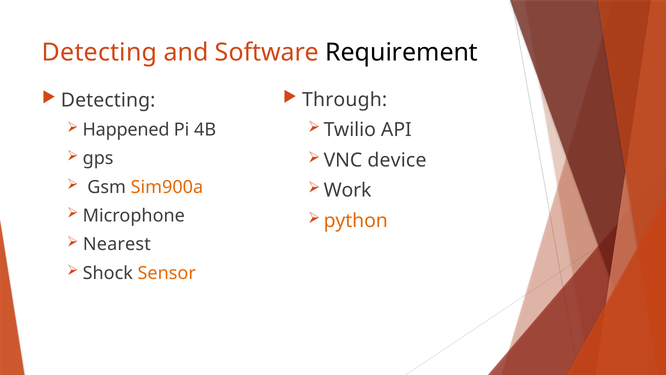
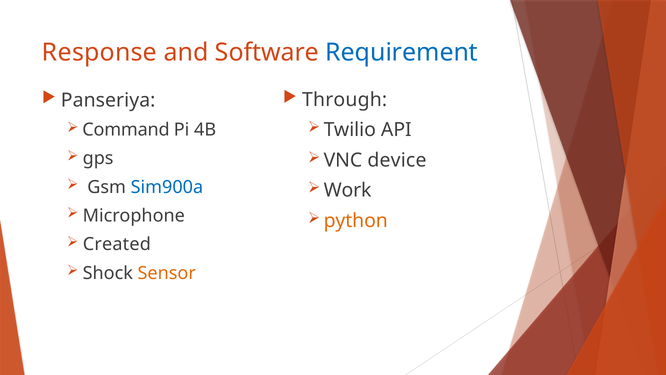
Detecting at (100, 53): Detecting -> Response
Requirement colour: black -> blue
Detecting at (108, 100): Detecting -> Panseriya
Happened: Happened -> Command
Sim900a colour: orange -> blue
Nearest: Nearest -> Created
